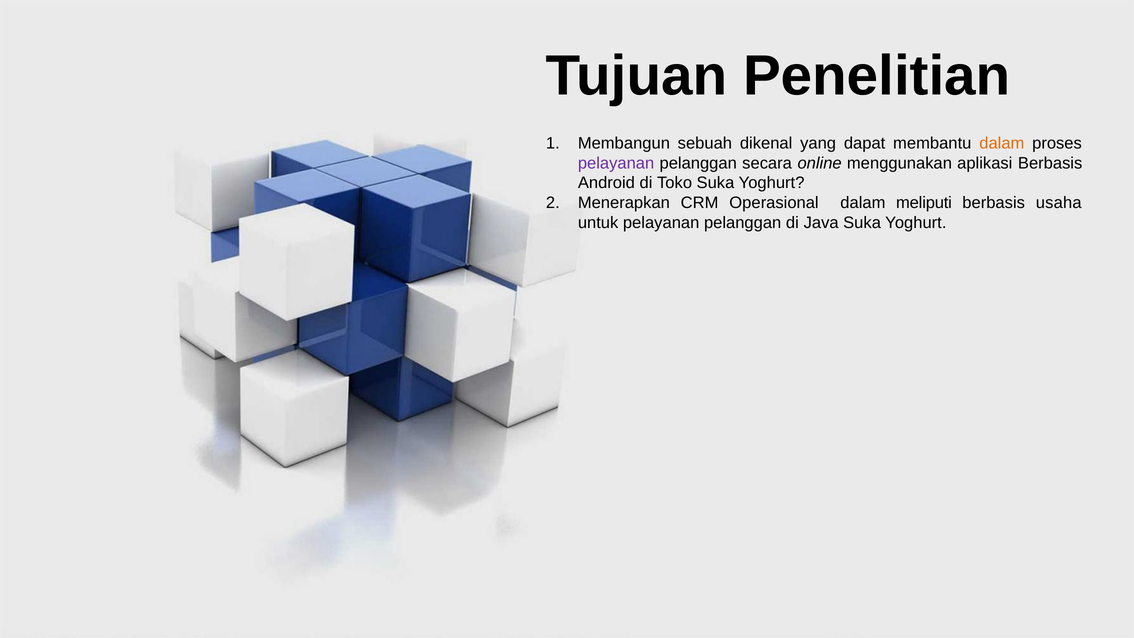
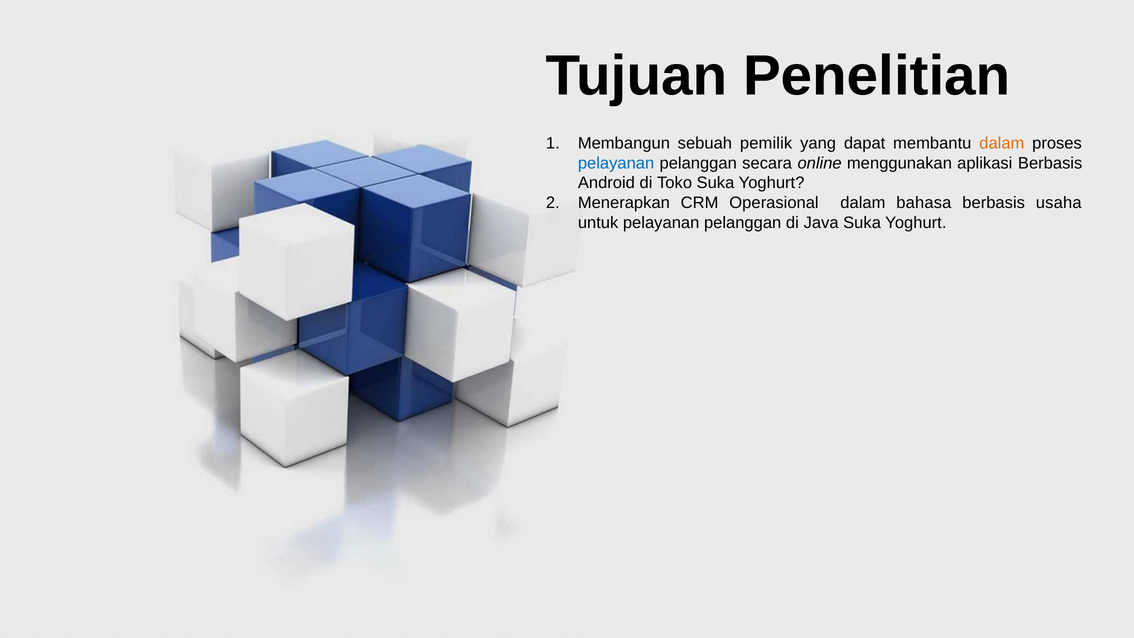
dikenal: dikenal -> pemilik
pelayanan at (616, 163) colour: purple -> blue
meliputi: meliputi -> bahasa
